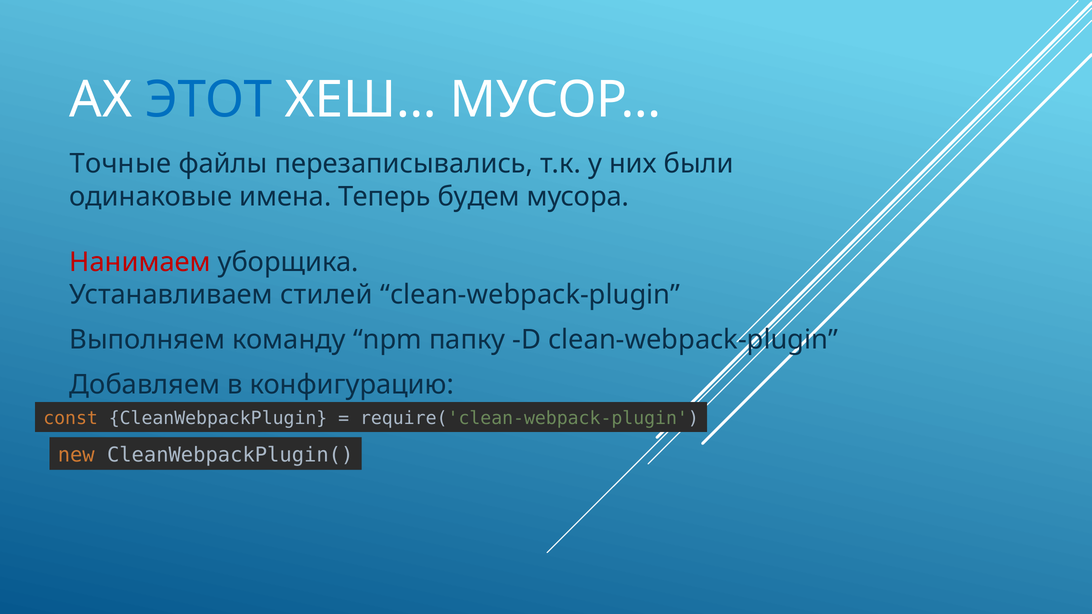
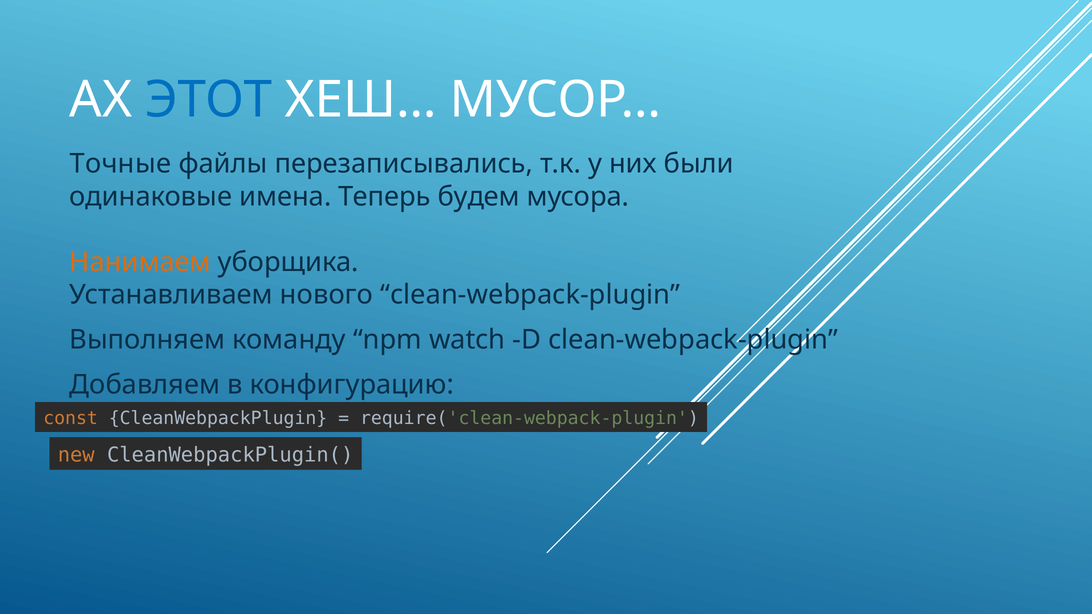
Нанимаем colour: red -> orange
стилей: стилей -> нового
папку: папку -> watch
